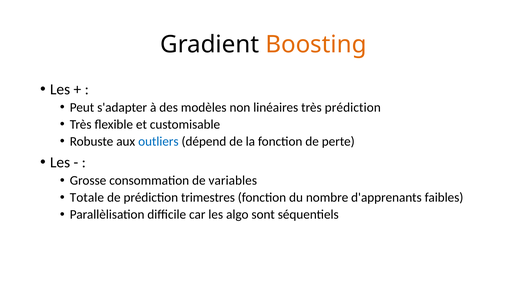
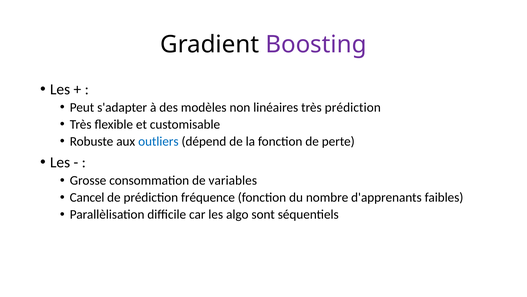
Boosting colour: orange -> purple
Totale: Totale -> Cancel
trimestres: trimestres -> fréquence
